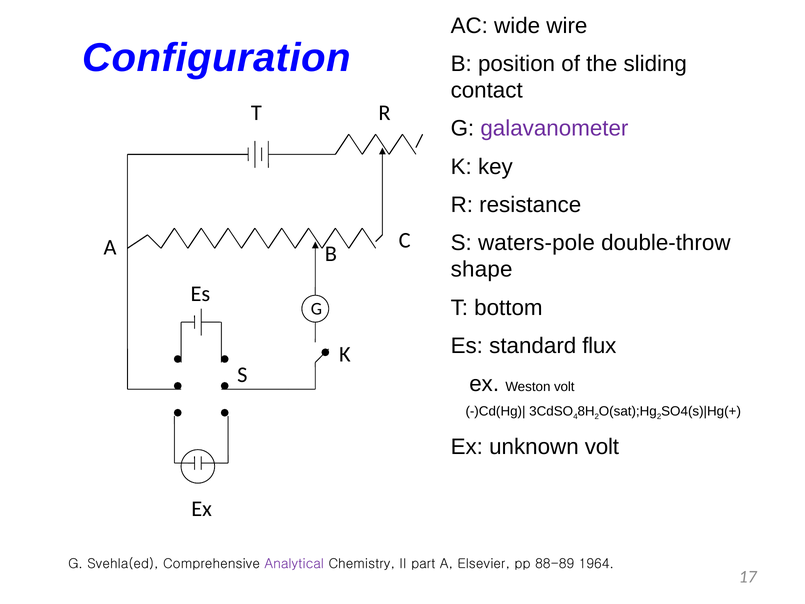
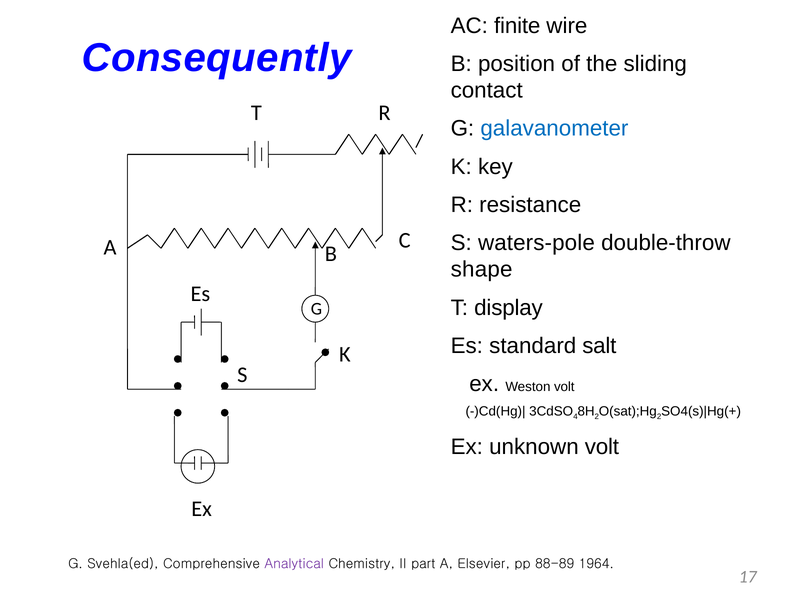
wide: wide -> finite
Configuration: Configuration -> Consequently
galavanometer colour: purple -> blue
bottom: bottom -> display
flux: flux -> salt
